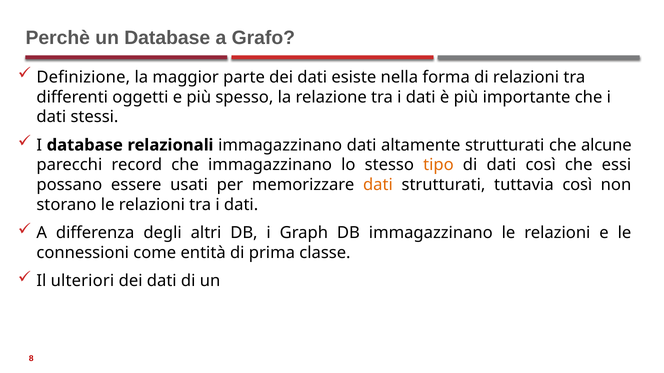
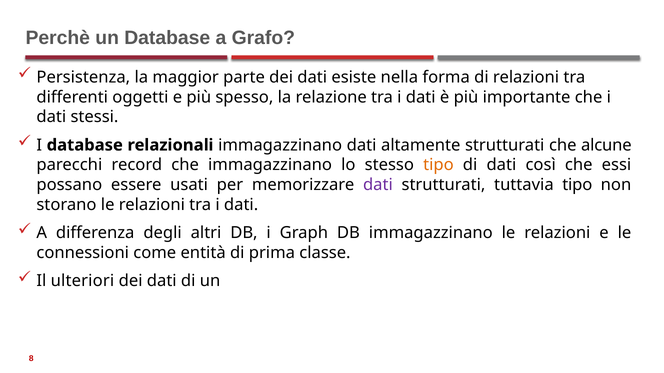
Definizione: Definizione -> Persistenza
dati at (378, 185) colour: orange -> purple
tuttavia così: così -> tipo
